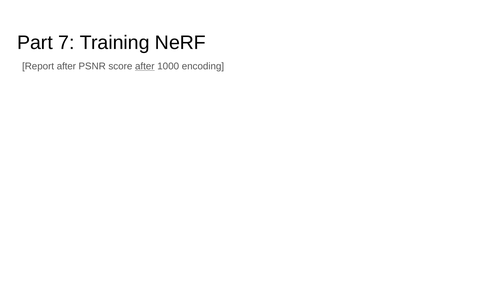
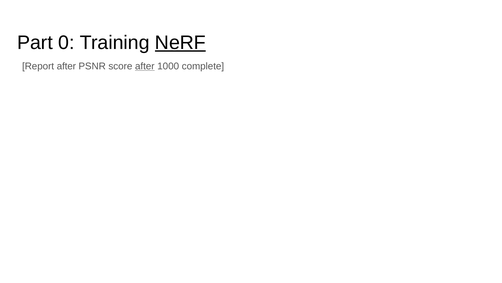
7: 7 -> 0
NeRF underline: none -> present
encoding: encoding -> complete
